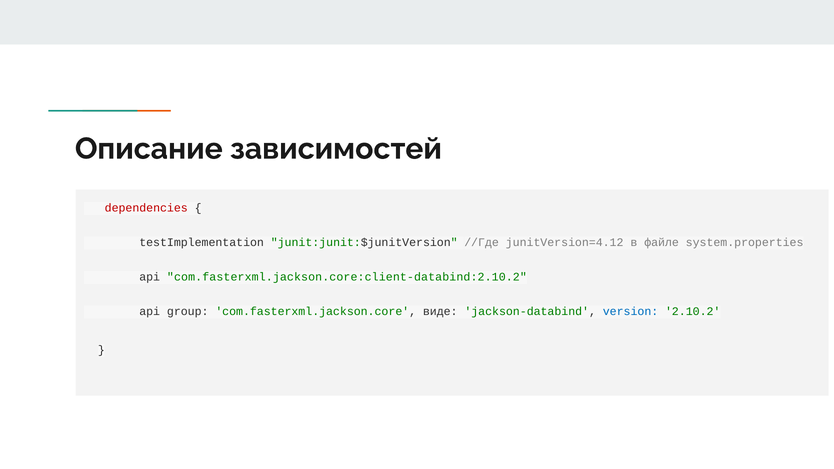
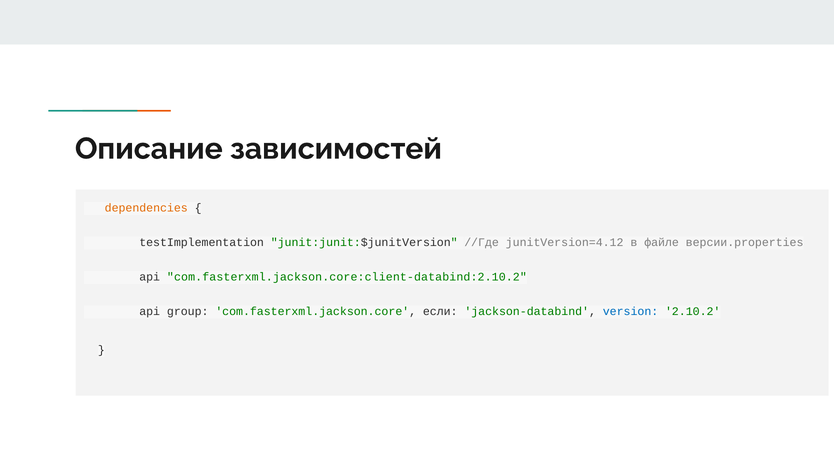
dependencies colour: red -> orange
system.properties: system.properties -> версии.properties
виде: виде -> если
